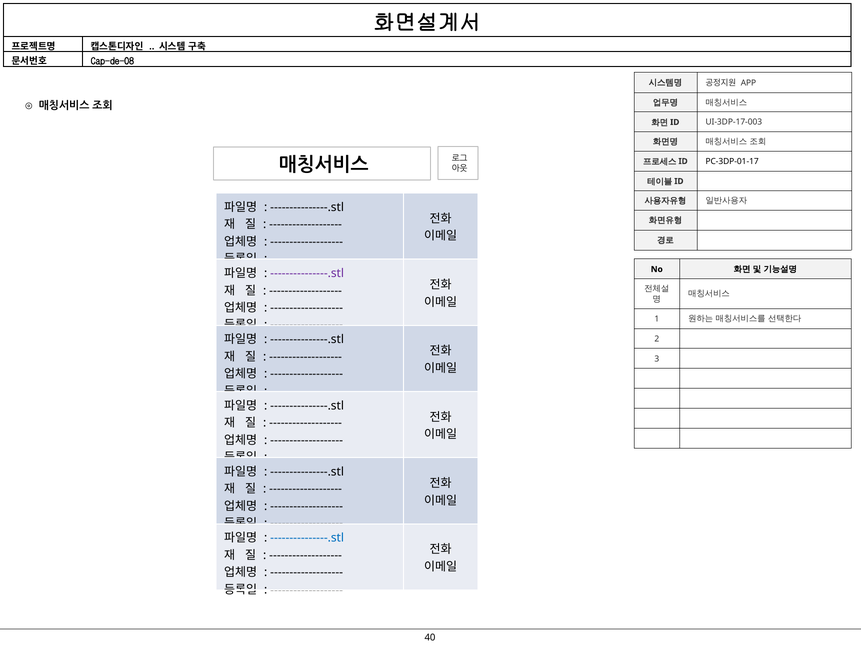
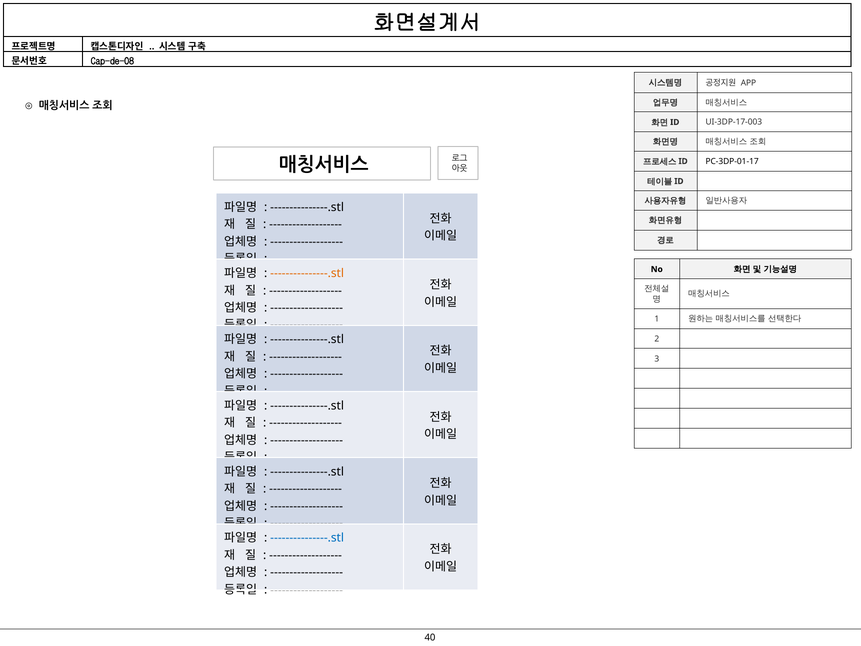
---------------.stl at (307, 273) colour: purple -> orange
